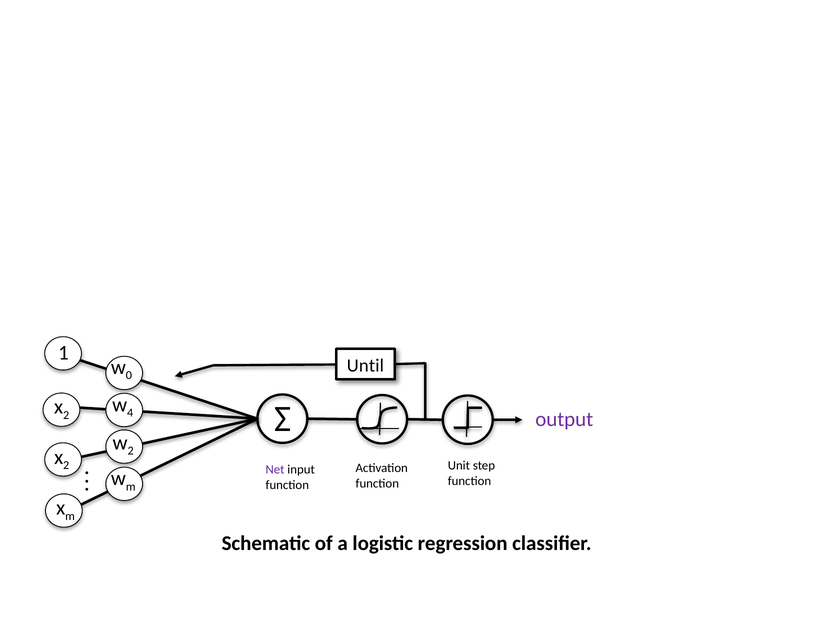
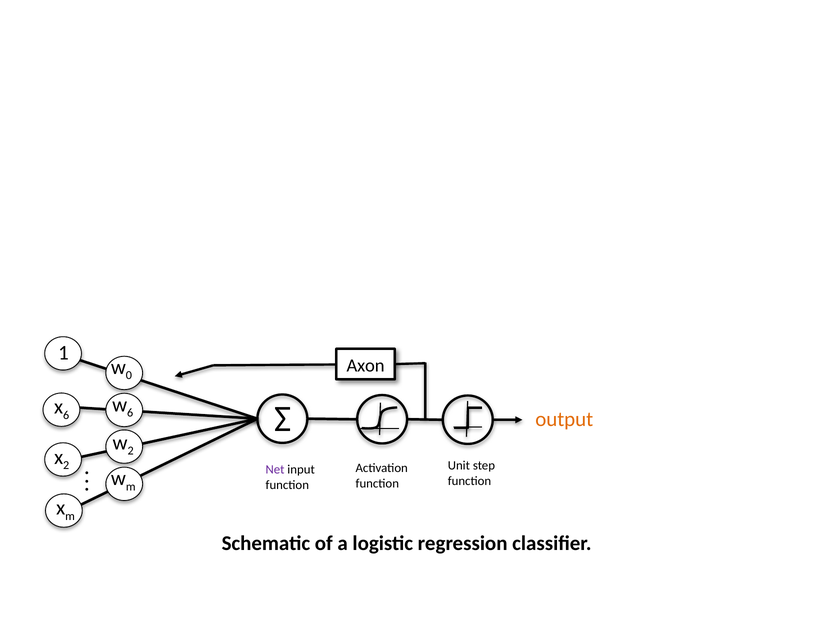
Until: Until -> Axon
4 at (130, 412): 4 -> 6
2 at (66, 415): 2 -> 6
output colour: purple -> orange
